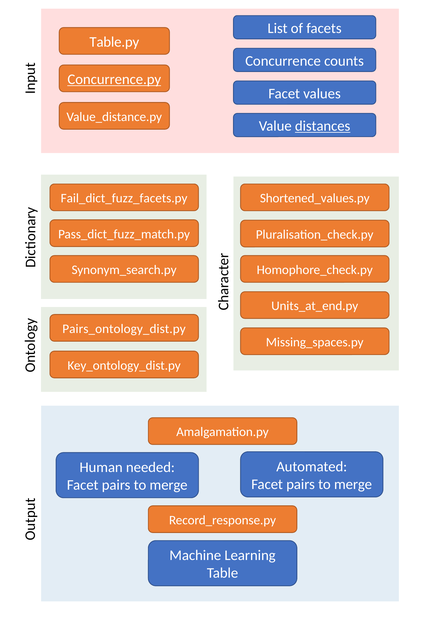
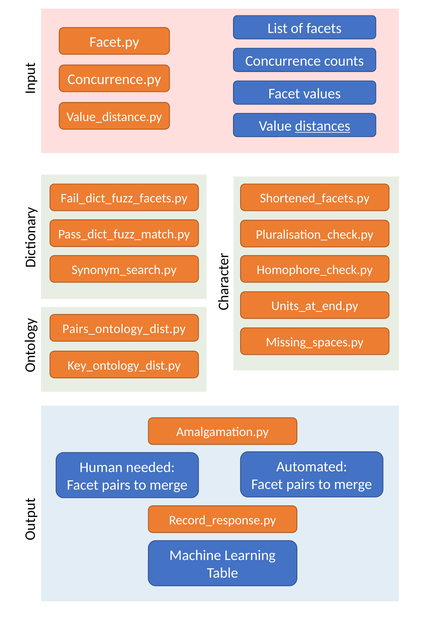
Table.py: Table.py -> Facet.py
Concurrence.py underline: present -> none
Shortened_values.py: Shortened_values.py -> Shortened_facets.py
